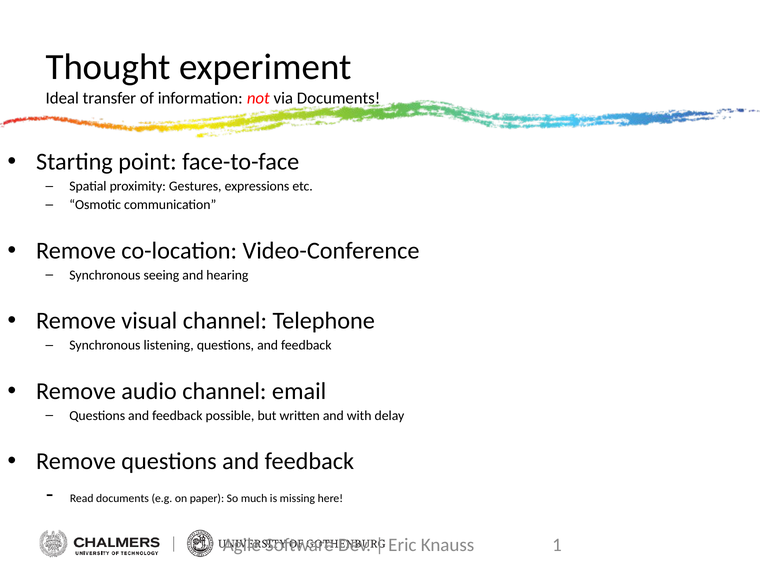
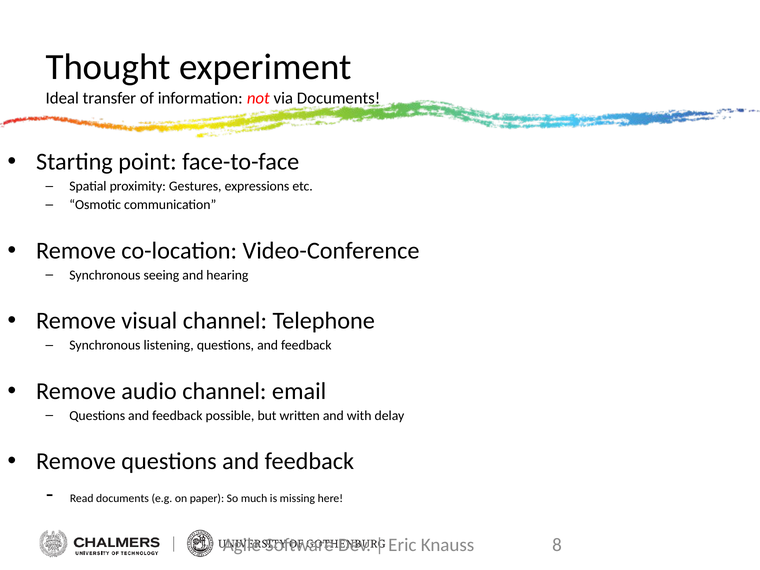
1: 1 -> 8
